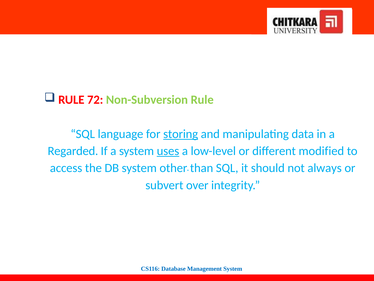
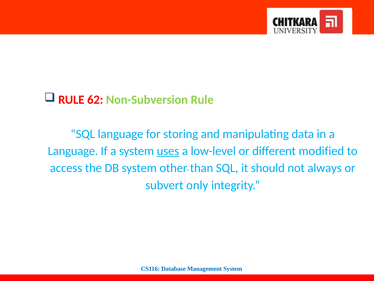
72: 72 -> 62
storing underline: present -> none
Regarded at (73, 151): Regarded -> Language
over: over -> only
